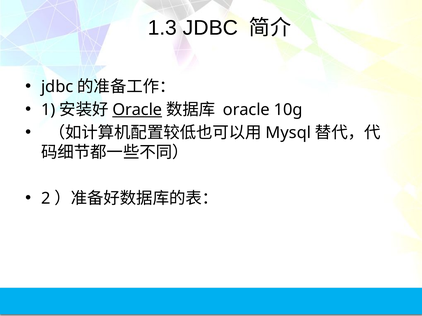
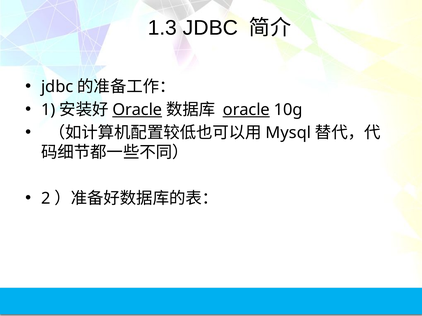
oracle at (246, 110) underline: none -> present
